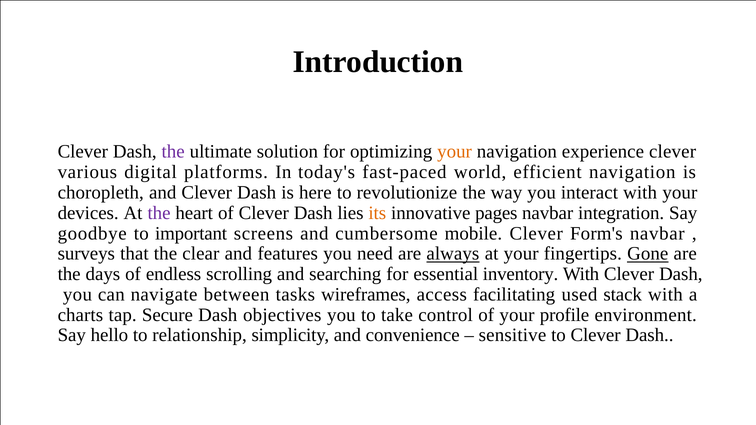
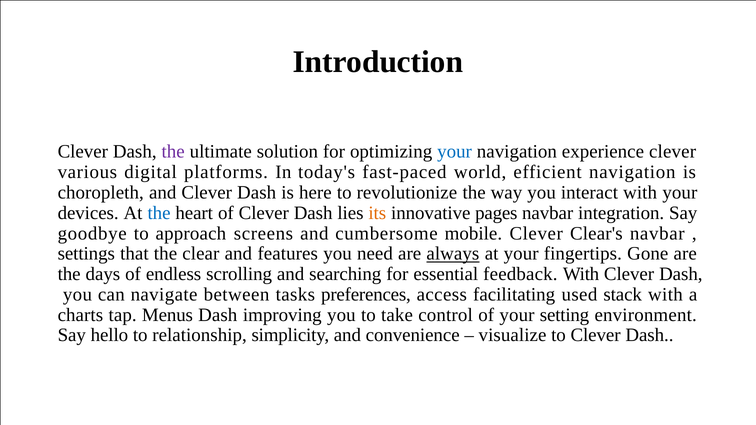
your at (455, 152) colour: orange -> blue
the at (159, 213) colour: purple -> blue
important: important -> approach
Form's: Form's -> Clear's
surveys: surveys -> settings
Gone underline: present -> none
inventory: inventory -> feedback
wireframes: wireframes -> preferences
Secure: Secure -> Menus
objectives: objectives -> improving
profile: profile -> setting
sensitive: sensitive -> visualize
